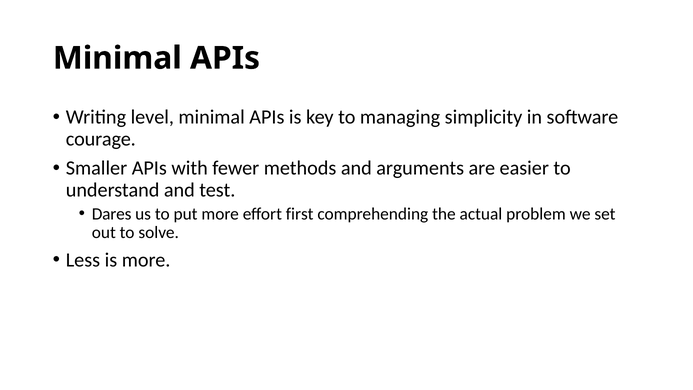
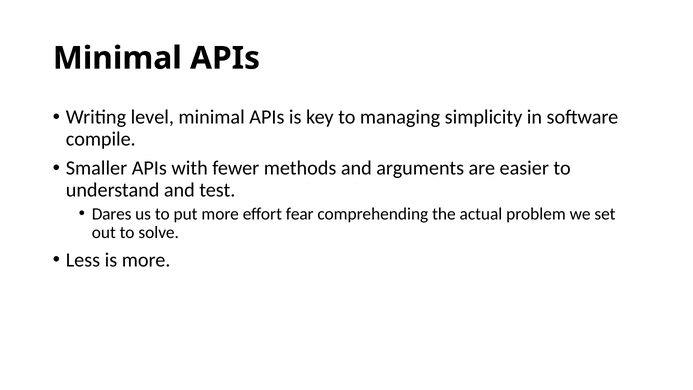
courage: courage -> compile
first: first -> fear
